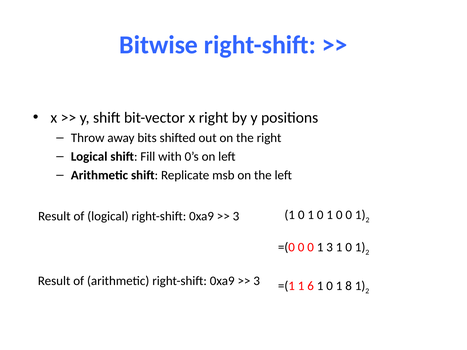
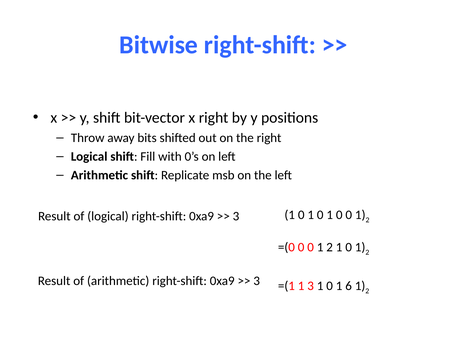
3 at (330, 247): 3 -> 2
1 6: 6 -> 3
8: 8 -> 6
